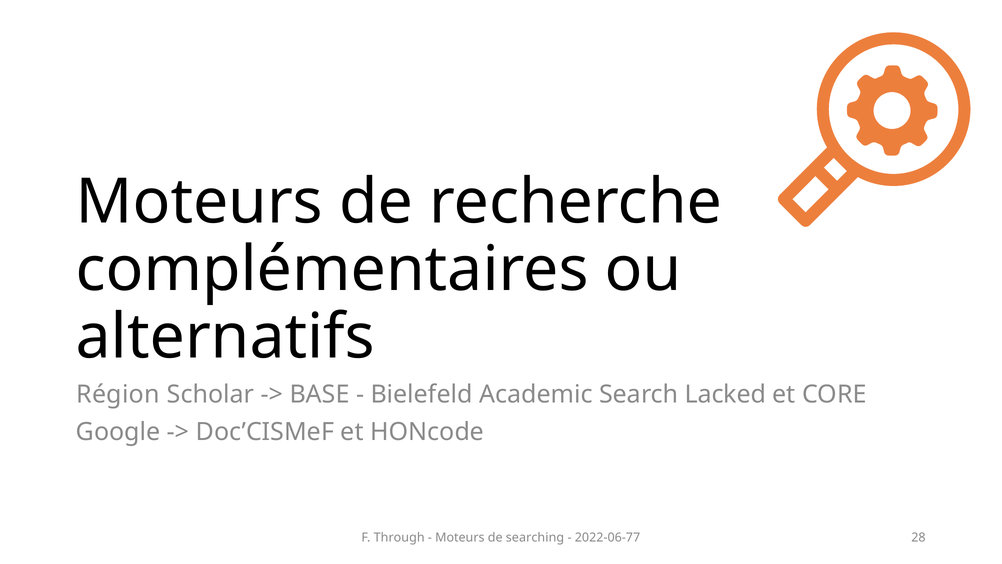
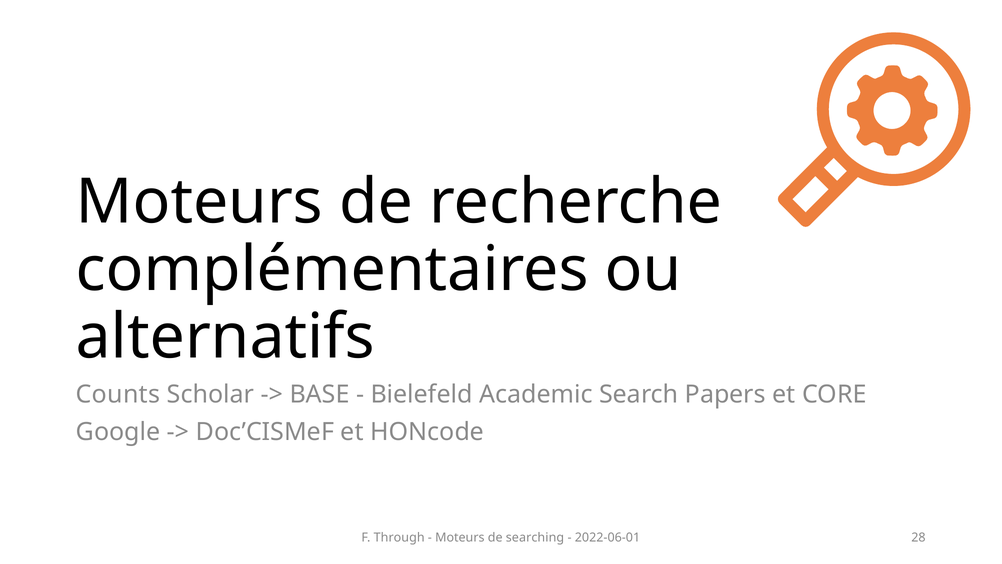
Région: Région -> Counts
Lacked: Lacked -> Papers
2022-06-77: 2022-06-77 -> 2022-06-01
